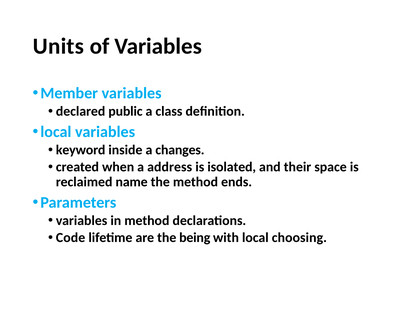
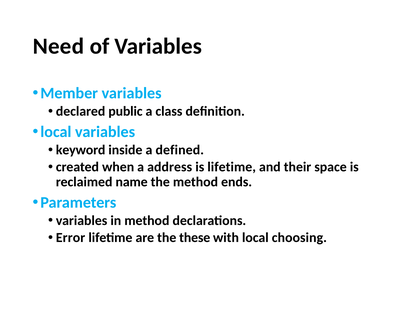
Units: Units -> Need
changes: changes -> defined
is isolated: isolated -> lifetime
Code: Code -> Error
being: being -> these
